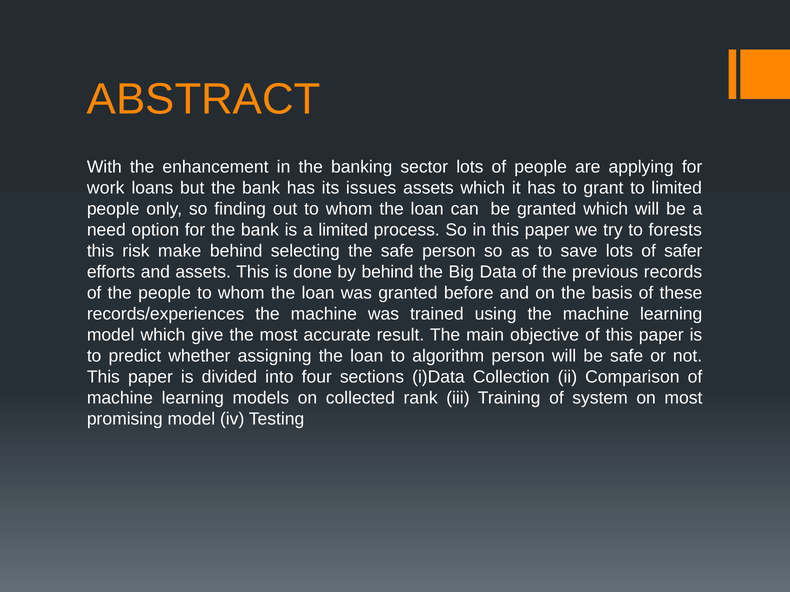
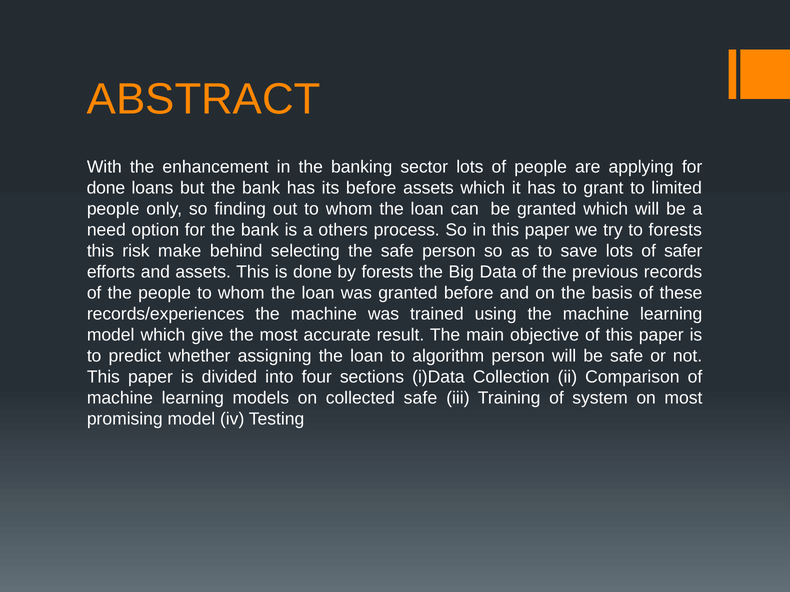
work at (106, 188): work -> done
its issues: issues -> before
a limited: limited -> others
by behind: behind -> forests
collected rank: rank -> safe
